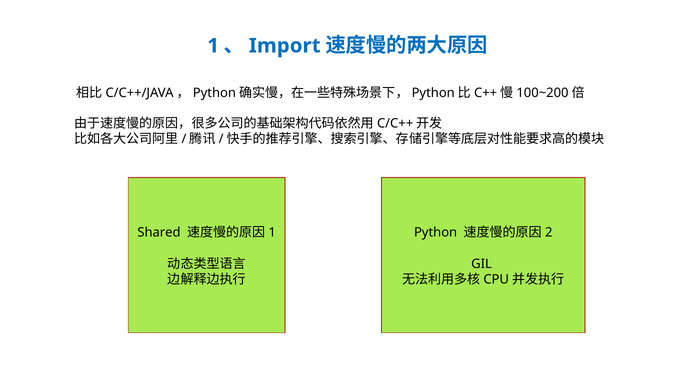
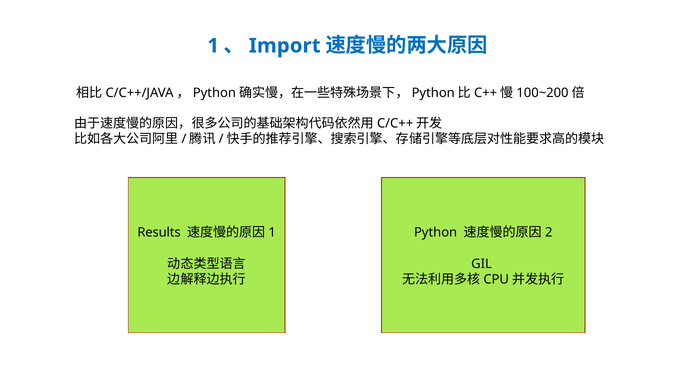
Shared: Shared -> Results
